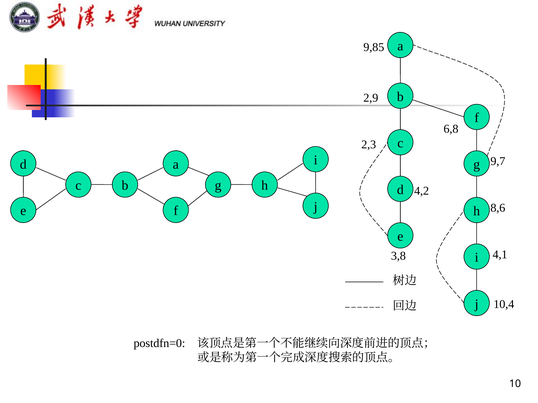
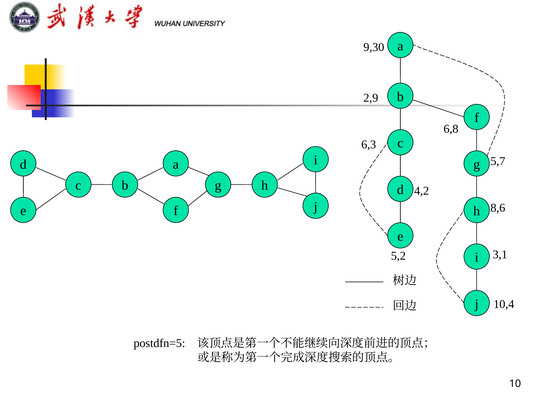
9,85: 9,85 -> 9,30
2,3: 2,3 -> 6,3
9,7: 9,7 -> 5,7
4,1: 4,1 -> 3,1
3,8: 3,8 -> 5,2
postdfn=0: postdfn=0 -> postdfn=5
